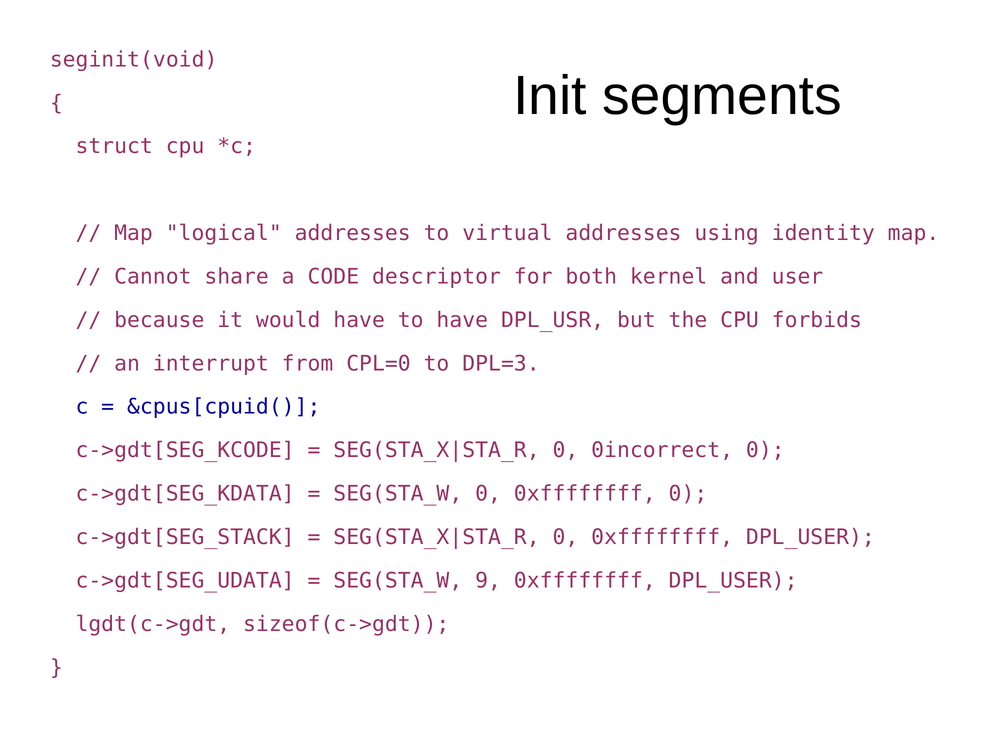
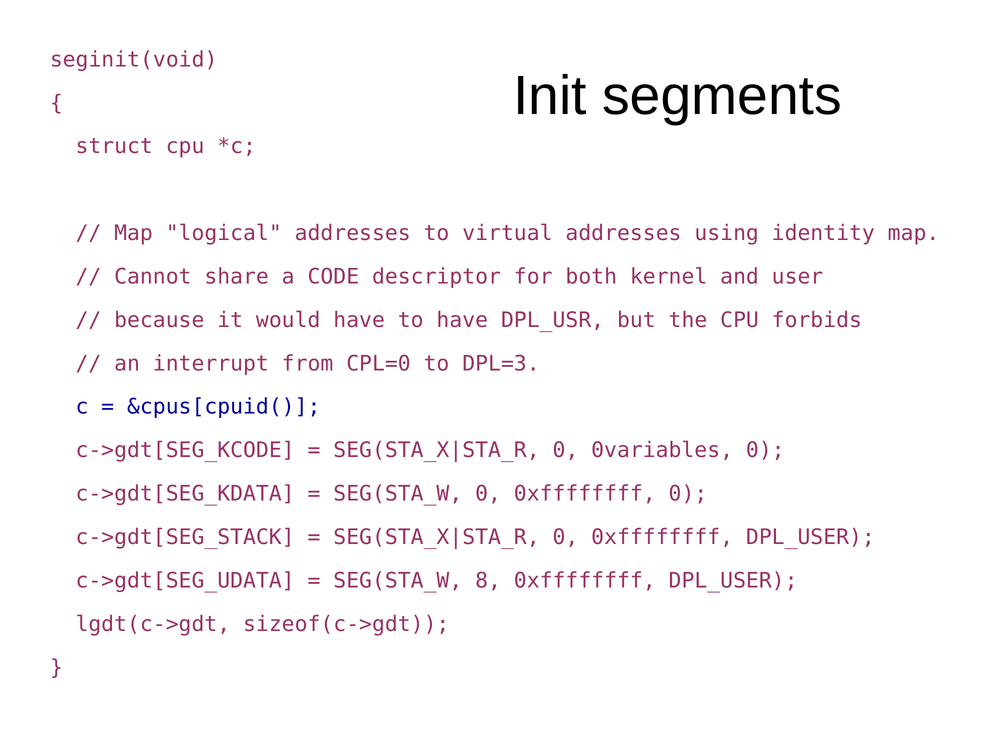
0incorrect: 0incorrect -> 0variables
9: 9 -> 8
